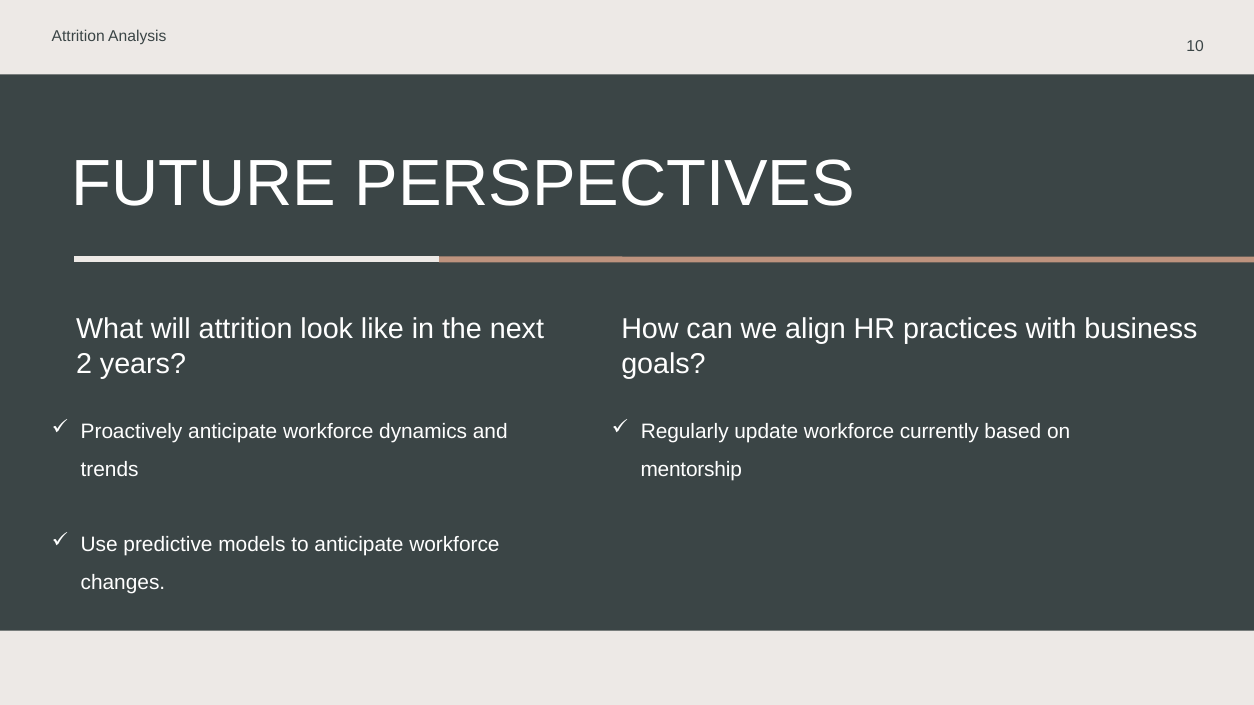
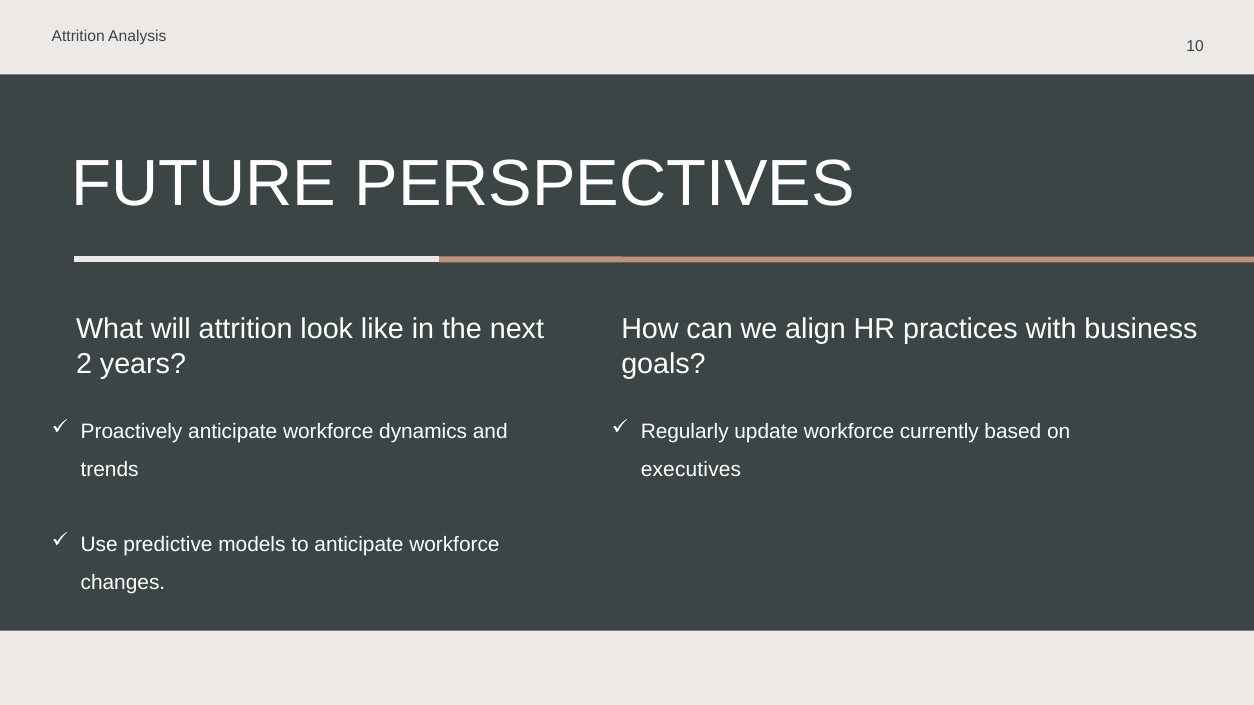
mentorship: mentorship -> executives
